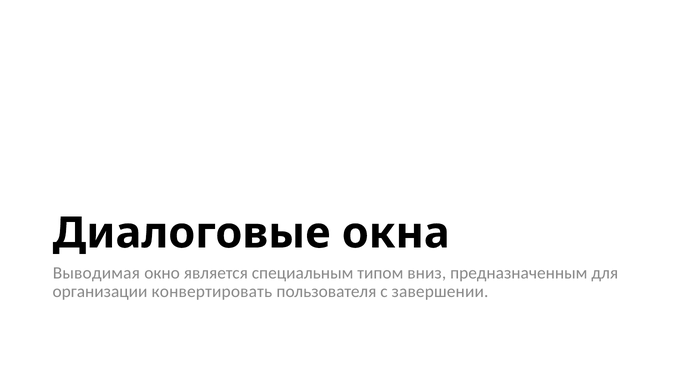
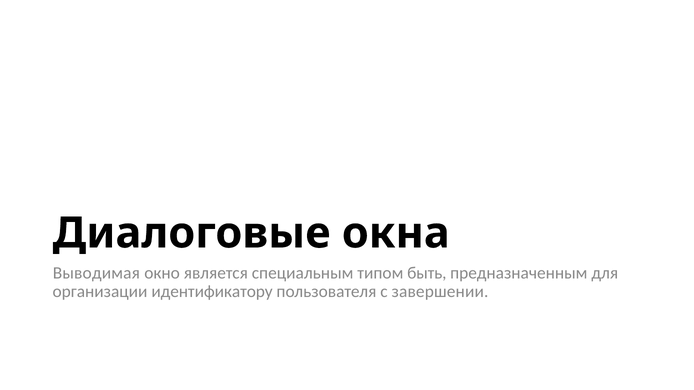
вниз: вниз -> быть
конвертировать: конвертировать -> идентификатору
